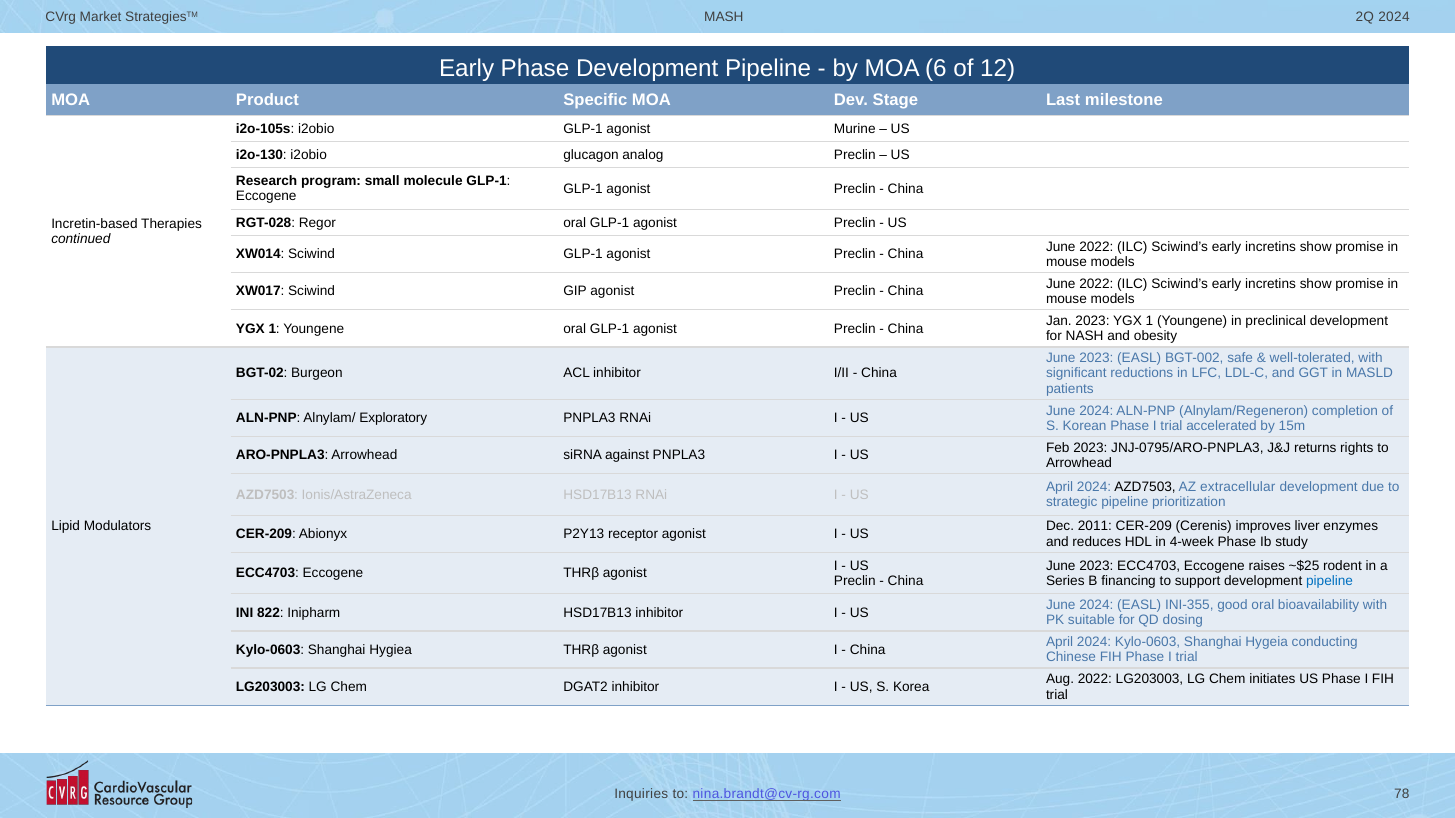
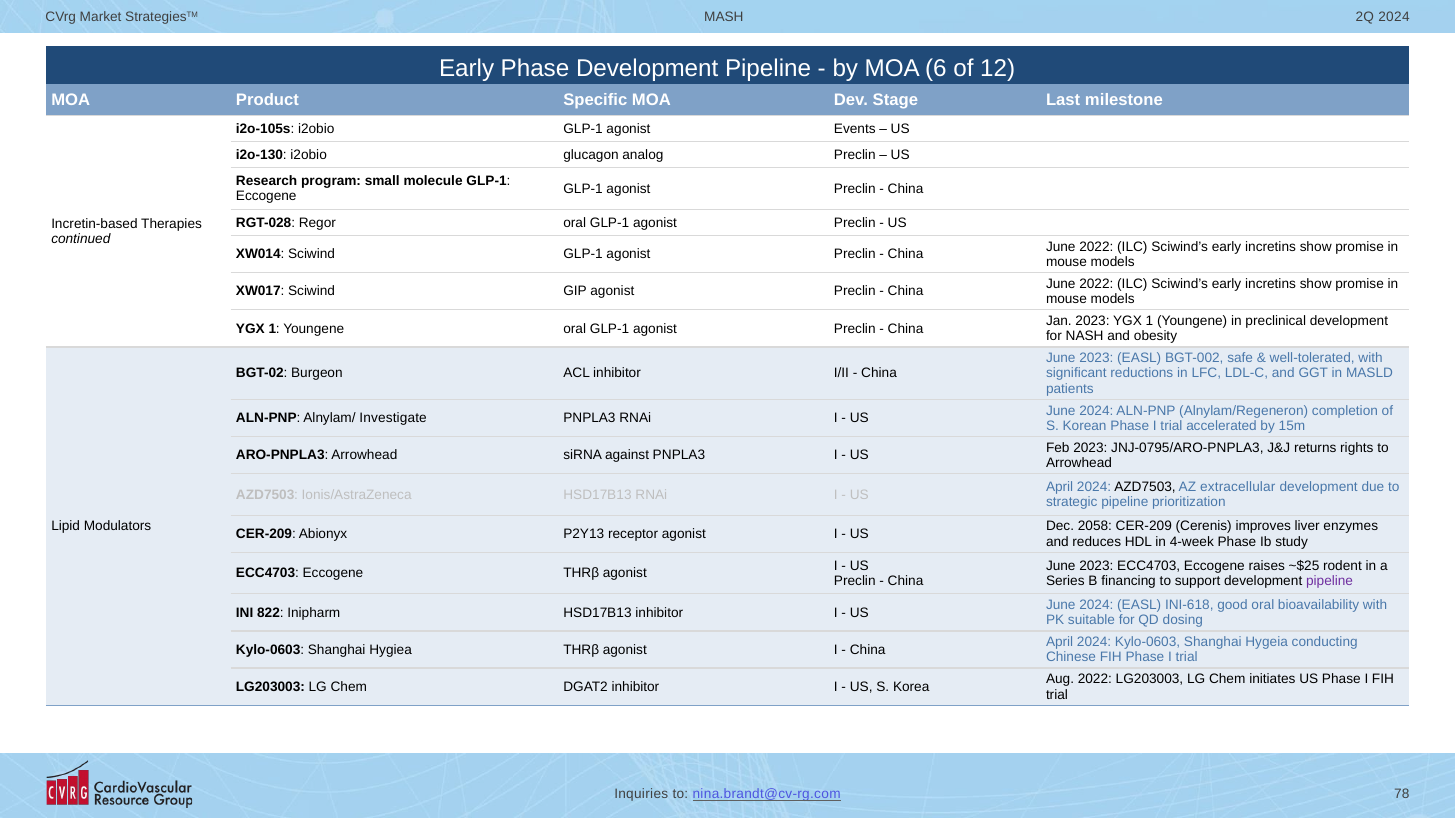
Murine: Murine -> Events
Exploratory: Exploratory -> Investigate
2011: 2011 -> 2058
pipeline at (1330, 581) colour: blue -> purple
INI-355: INI-355 -> INI-618
